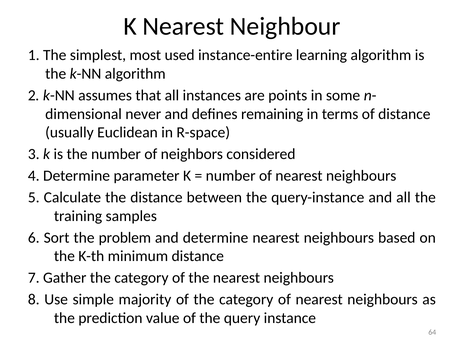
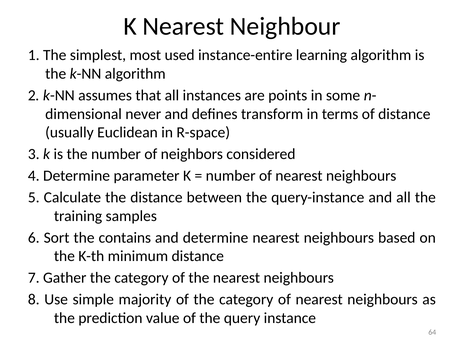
remaining: remaining -> transform
problem: problem -> contains
